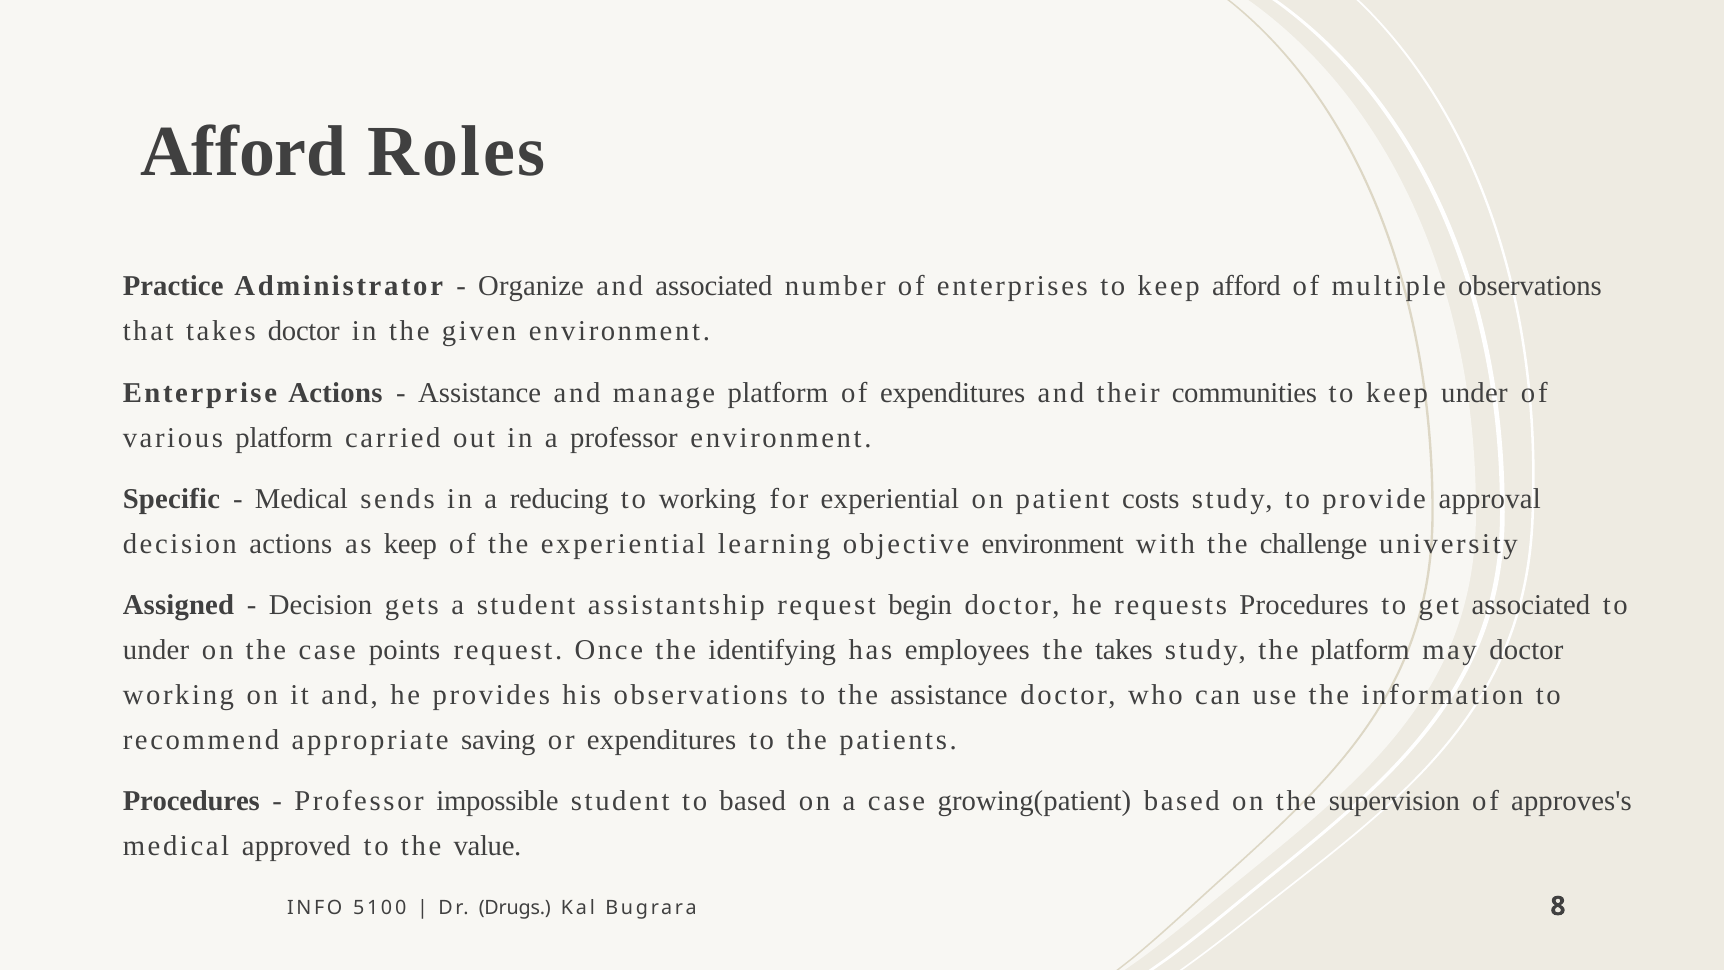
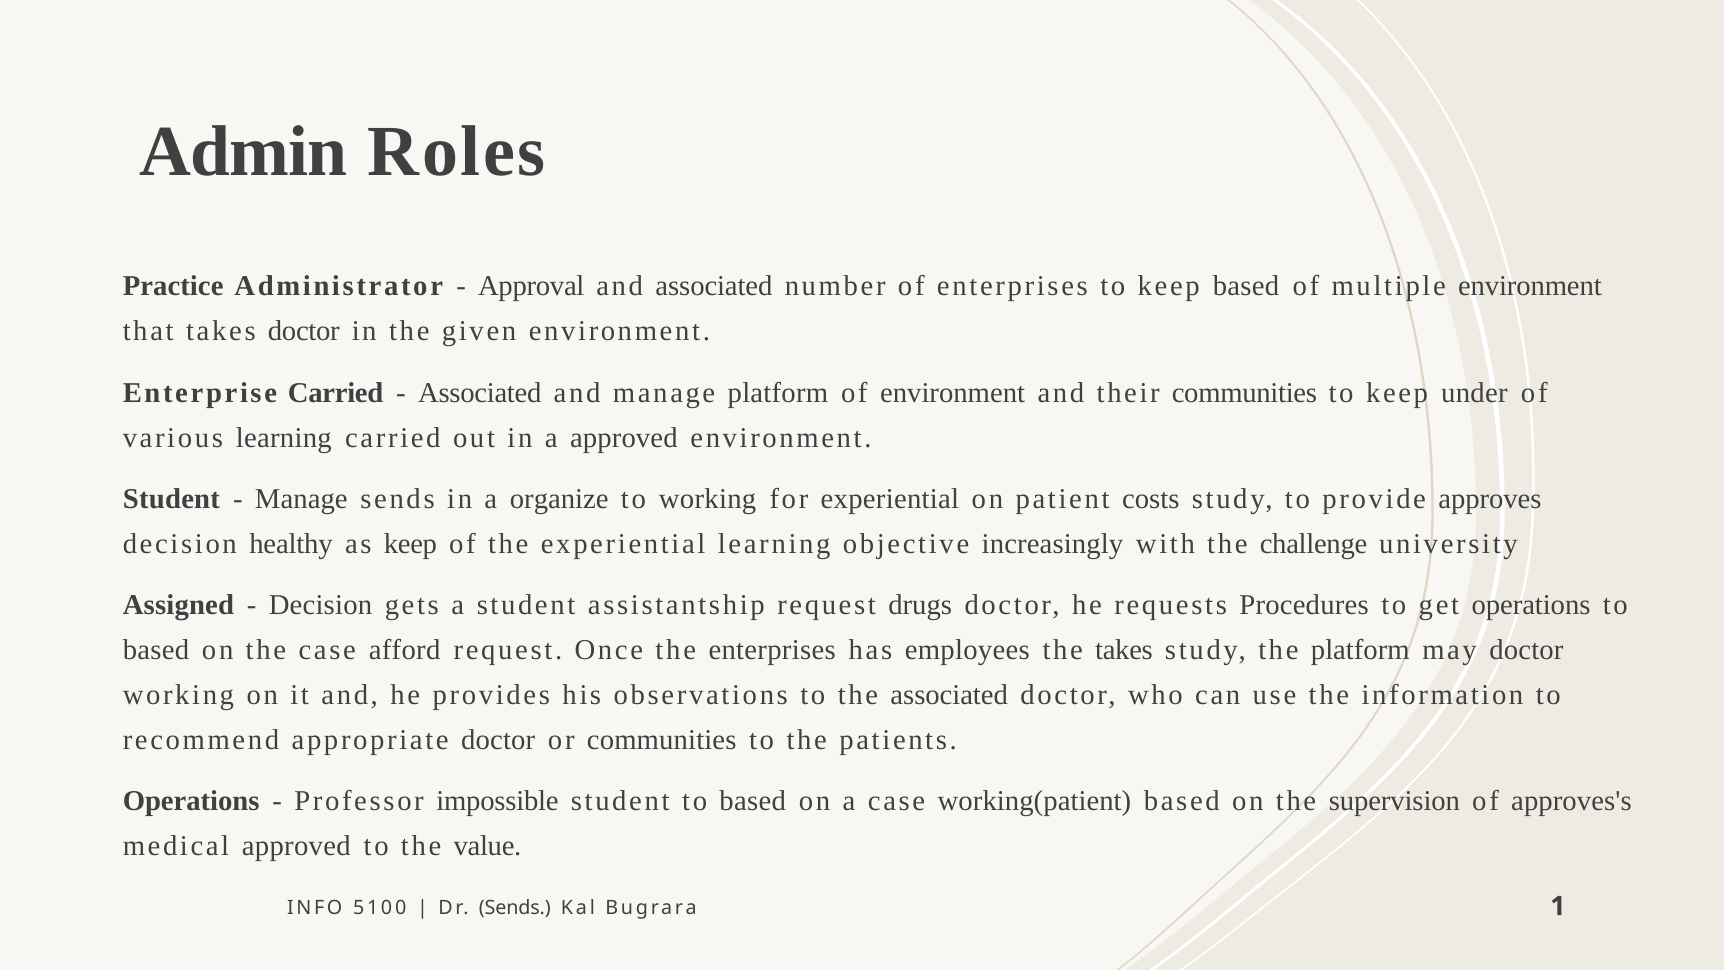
Afford at (243, 152): Afford -> Admin
Organize: Organize -> Approval
keep afford: afford -> based
multiple observations: observations -> environment
Enterprise Actions: Actions -> Carried
Assistance at (480, 393): Assistance -> Associated
of expenditures: expenditures -> environment
various platform: platform -> learning
a professor: professor -> approved
Specific at (171, 499): Specific -> Student
Medical at (301, 499): Medical -> Manage
reducing: reducing -> organize
approval: approval -> approves
decision actions: actions -> healthy
objective environment: environment -> increasingly
begin: begin -> drugs
get associated: associated -> operations
under at (156, 650): under -> based
points: points -> afford
the identifying: identifying -> enterprises
the assistance: assistance -> associated
appropriate saving: saving -> doctor
or expenditures: expenditures -> communities
Procedures at (191, 801): Procedures -> Operations
growing(patient: growing(patient -> working(patient
Dr Drugs: Drugs -> Sends
8: 8 -> 1
